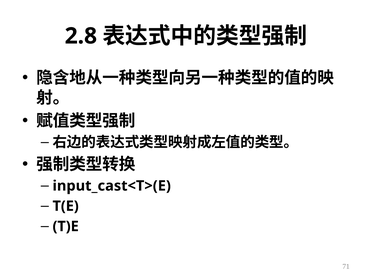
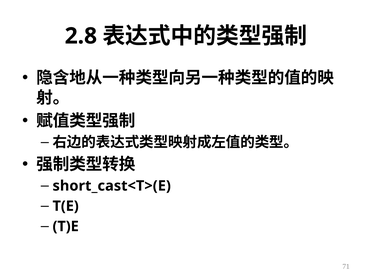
input_cast<T>(E: input_cast<T>(E -> short_cast<T>(E
